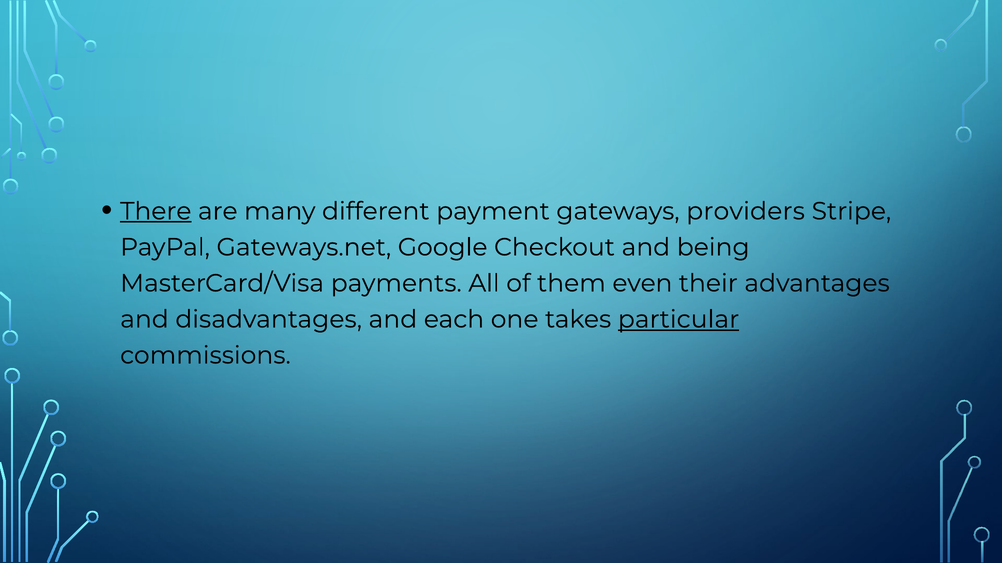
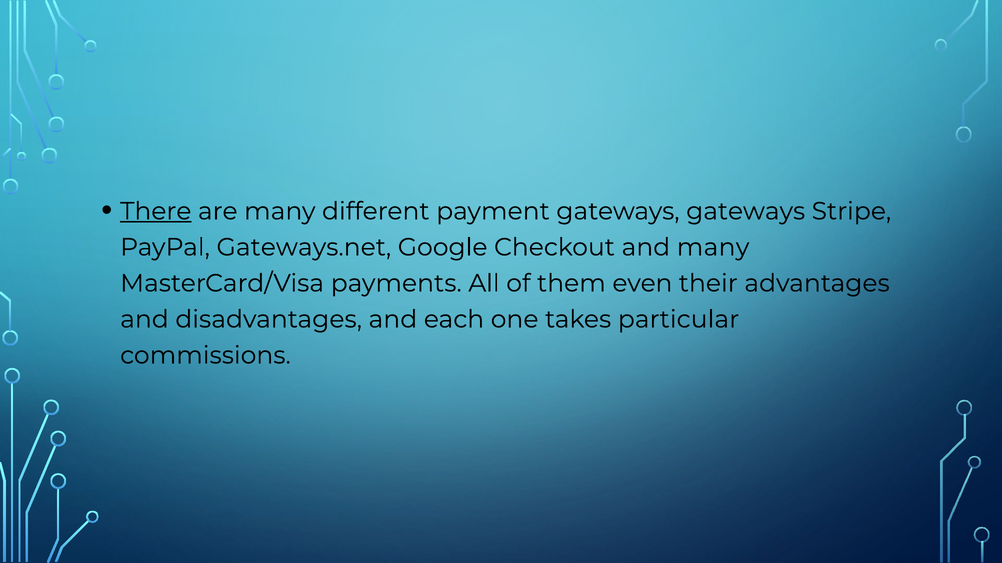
gateways providers: providers -> gateways
and being: being -> many
particular underline: present -> none
